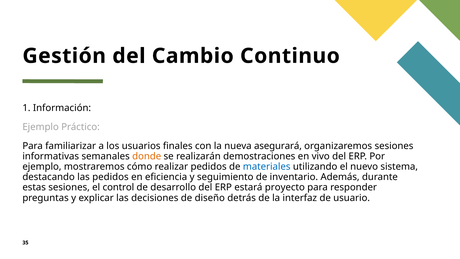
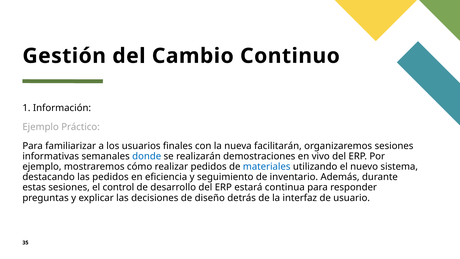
asegurará: asegurará -> facilitarán
donde colour: orange -> blue
proyecto: proyecto -> continua
